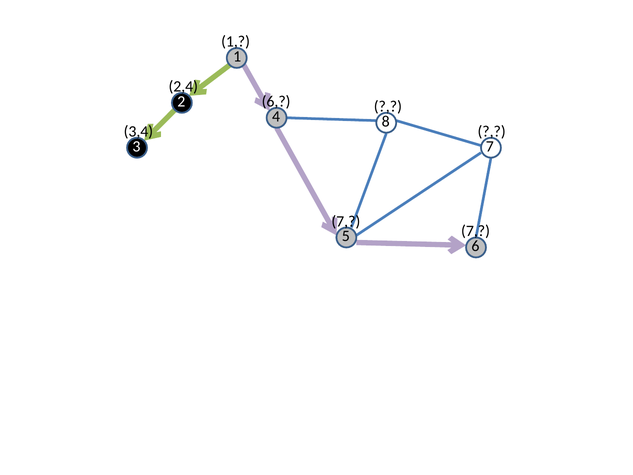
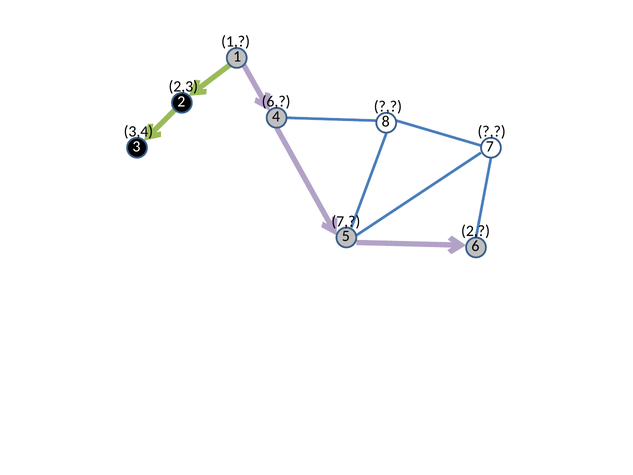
2,4: 2,4 -> 2,3
7 at (476, 231): 7 -> 2
